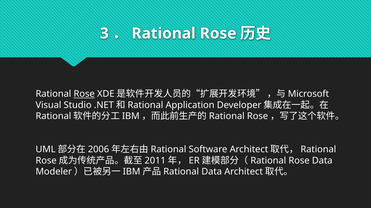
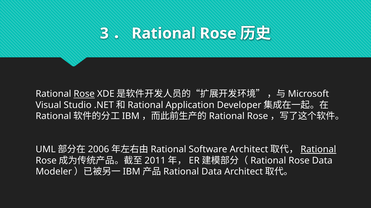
Rational at (318, 150) underline: none -> present
